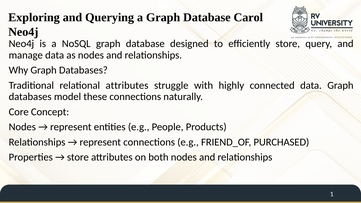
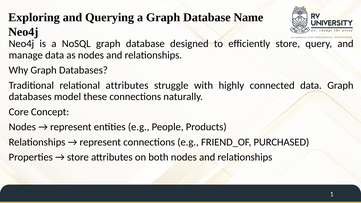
Carol: Carol -> Name
